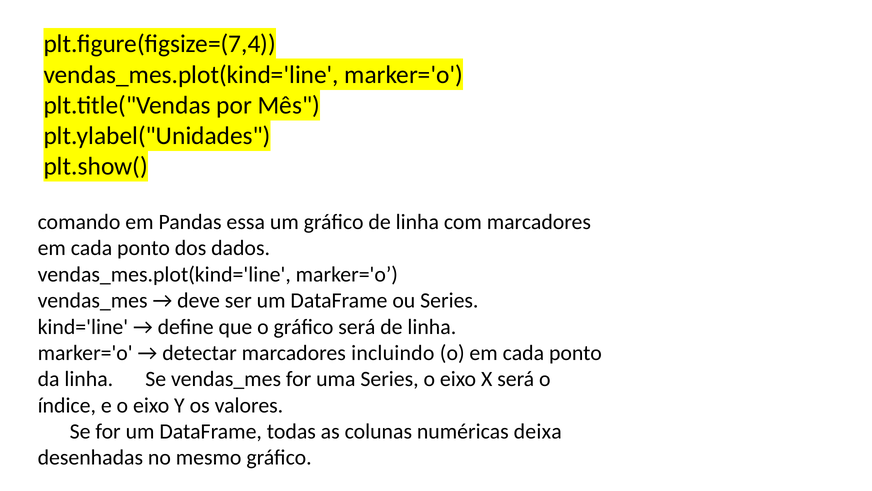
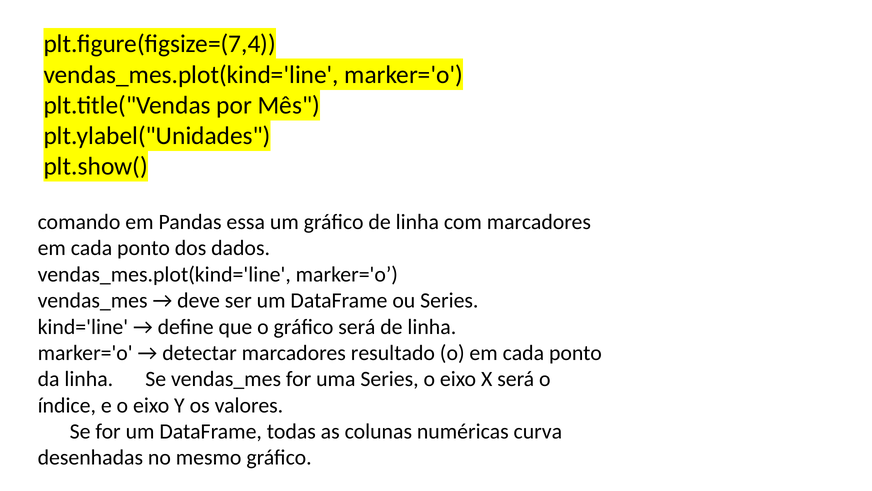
incluindo: incluindo -> resultado
deixa: deixa -> curva
